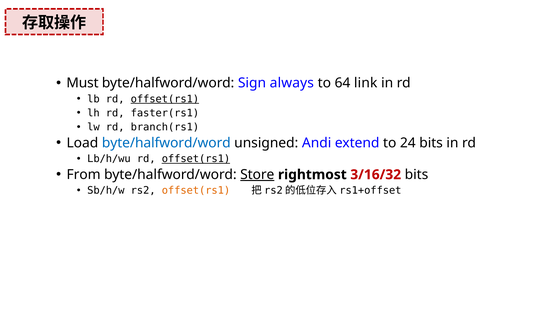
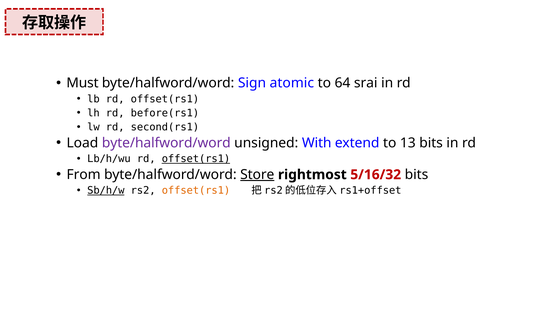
always: always -> atomic
link: link -> srai
offset(rs1 at (165, 99) underline: present -> none
faster(rs1: faster(rs1 -> before(rs1
branch(rs1: branch(rs1 -> second(rs1
byte/halfword/word at (166, 143) colour: blue -> purple
Andi: Andi -> With
24: 24 -> 13
3/16/32: 3/16/32 -> 5/16/32
Sb/h/w underline: none -> present
